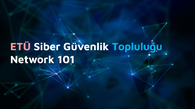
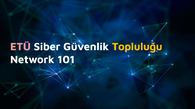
Topluluğu colour: light blue -> yellow
